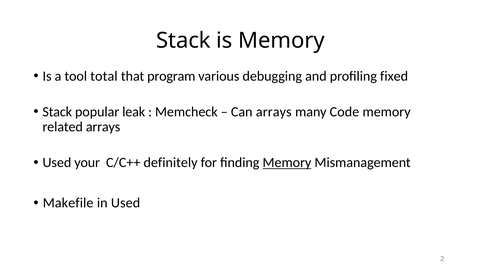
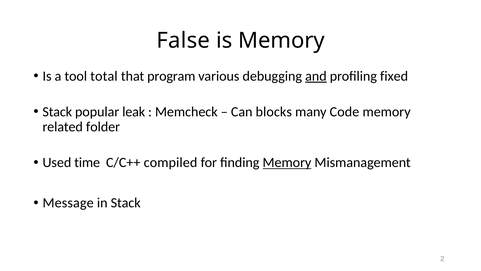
Stack at (183, 40): Stack -> False
and underline: none -> present
Can arrays: arrays -> blocks
related arrays: arrays -> folder
your: your -> time
definitely: definitely -> compiled
Makefile: Makefile -> Message
in Used: Used -> Stack
